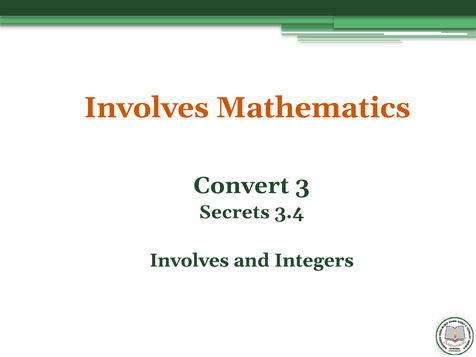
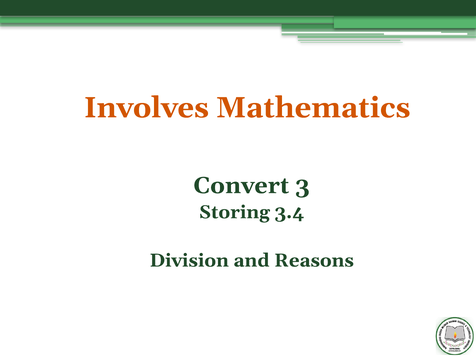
Secrets: Secrets -> Storing
Involves at (189, 260): Involves -> Division
Integers: Integers -> Reasons
